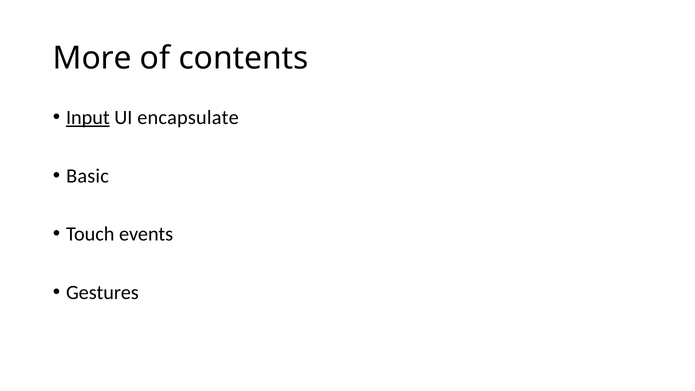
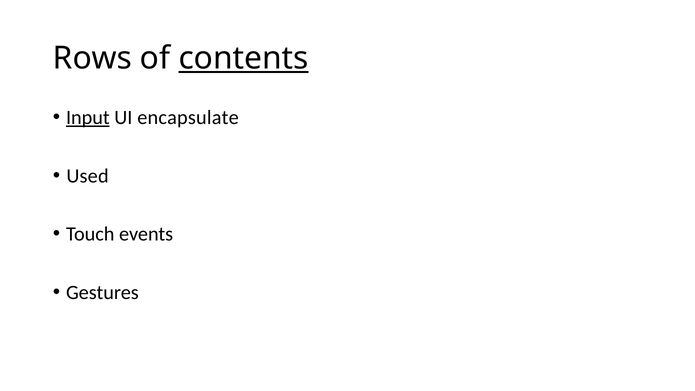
More: More -> Rows
contents underline: none -> present
Basic: Basic -> Used
